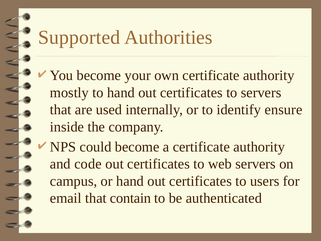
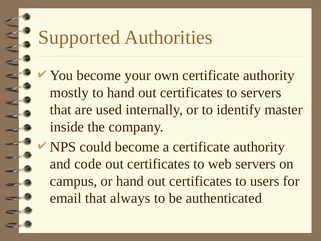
ensure: ensure -> master
contain: contain -> always
